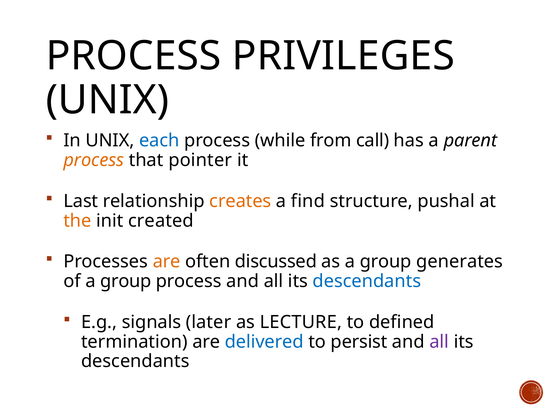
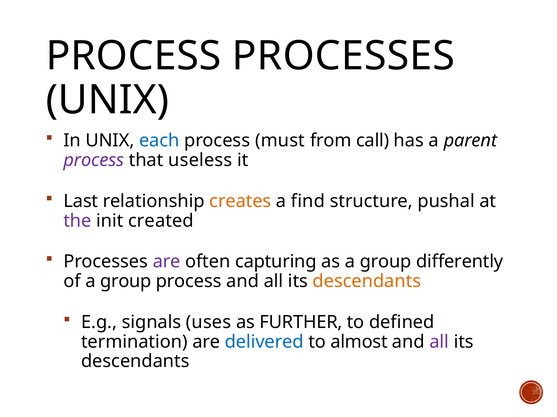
PROCESS PRIVILEGES: PRIVILEGES -> PROCESSES
while: while -> must
process at (94, 161) colour: orange -> purple
pointer: pointer -> useless
the colour: orange -> purple
are at (167, 262) colour: orange -> purple
discussed: discussed -> capturing
generates: generates -> differently
descendants at (367, 282) colour: blue -> orange
later: later -> uses
LECTURE: LECTURE -> FURTHER
persist: persist -> almost
